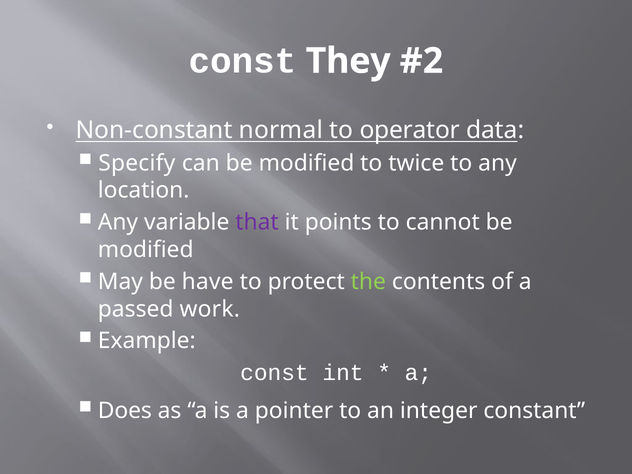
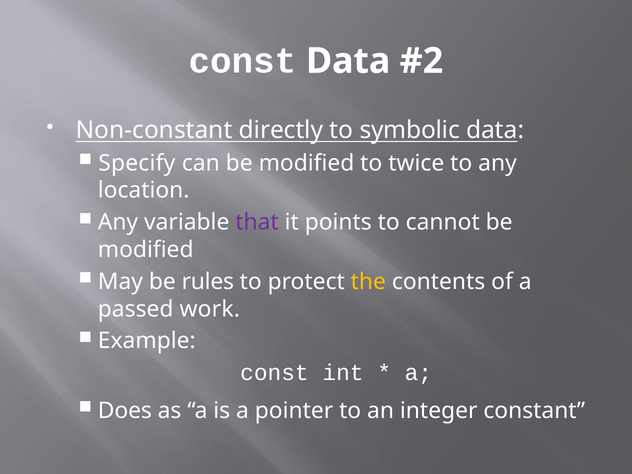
const They: They -> Data
normal: normal -> directly
operator: operator -> symbolic
have: have -> rules
the colour: light green -> yellow
